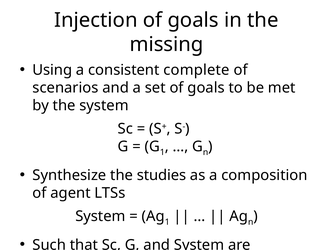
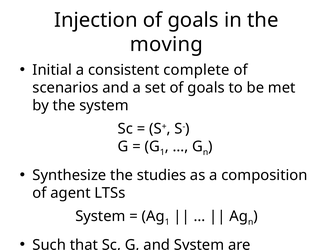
missing: missing -> moving
Using: Using -> Initial
